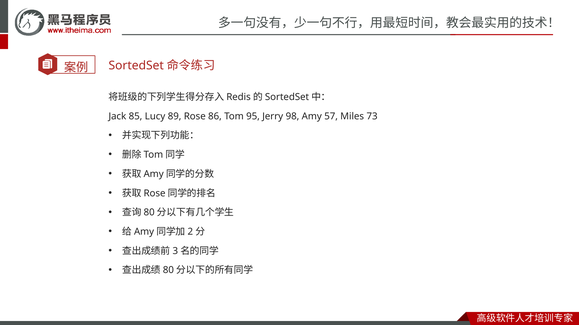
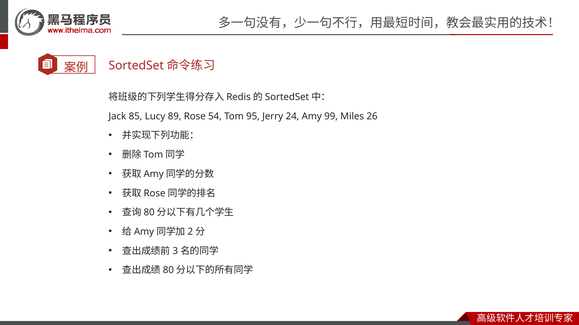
86: 86 -> 54
98: 98 -> 24
57: 57 -> 99
73: 73 -> 26
